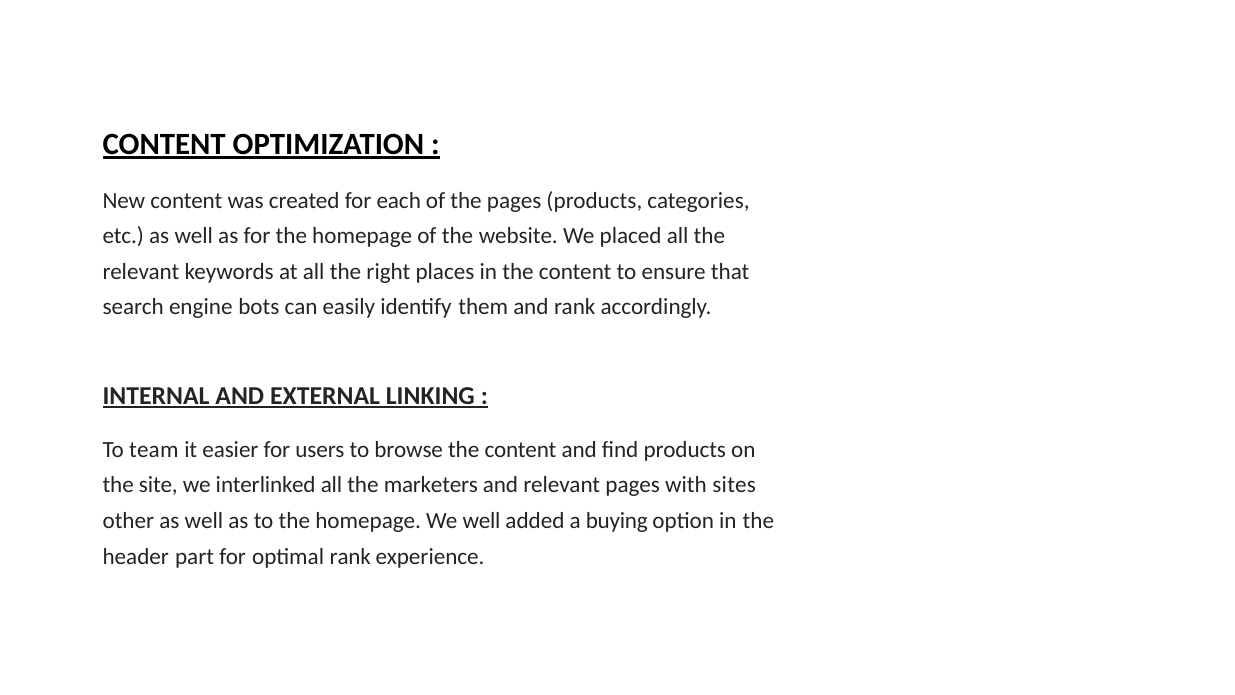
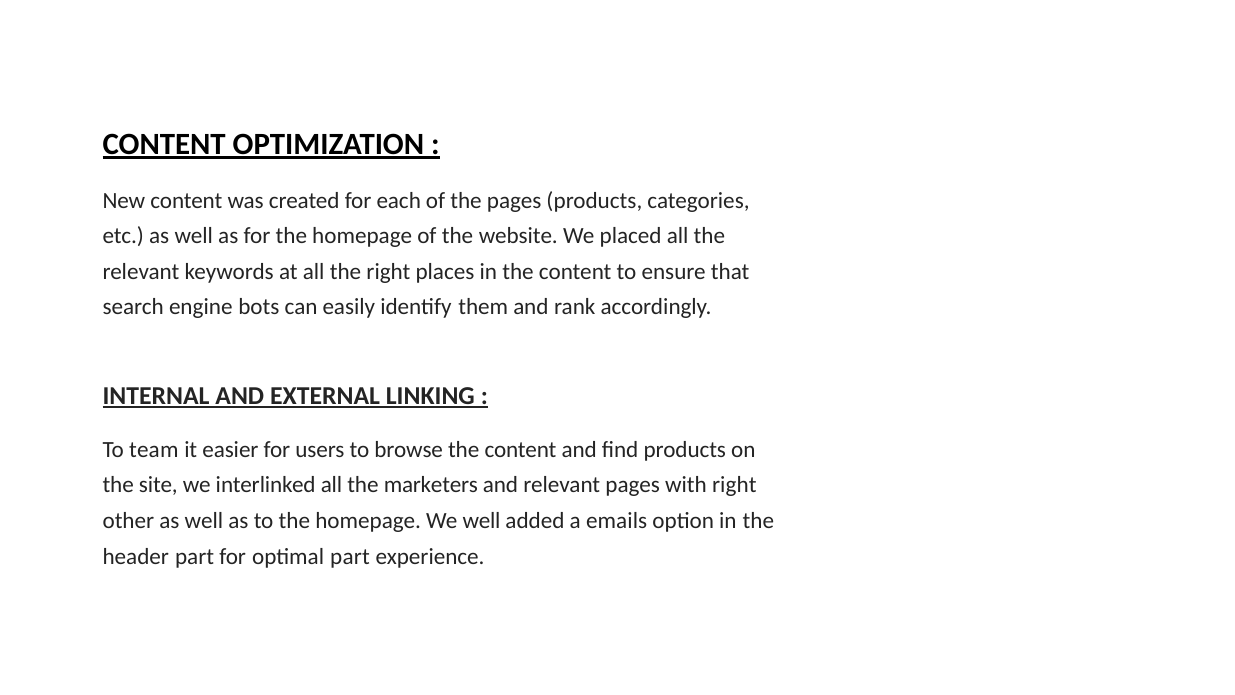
with sites: sites -> right
buying: buying -> emails
optimal rank: rank -> part
